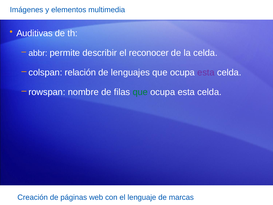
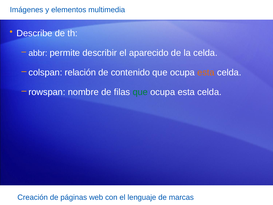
Auditivas: Auditivas -> Describe
reconocer: reconocer -> aparecido
lenguajes: lenguajes -> contenido
esta at (206, 72) colour: purple -> orange
